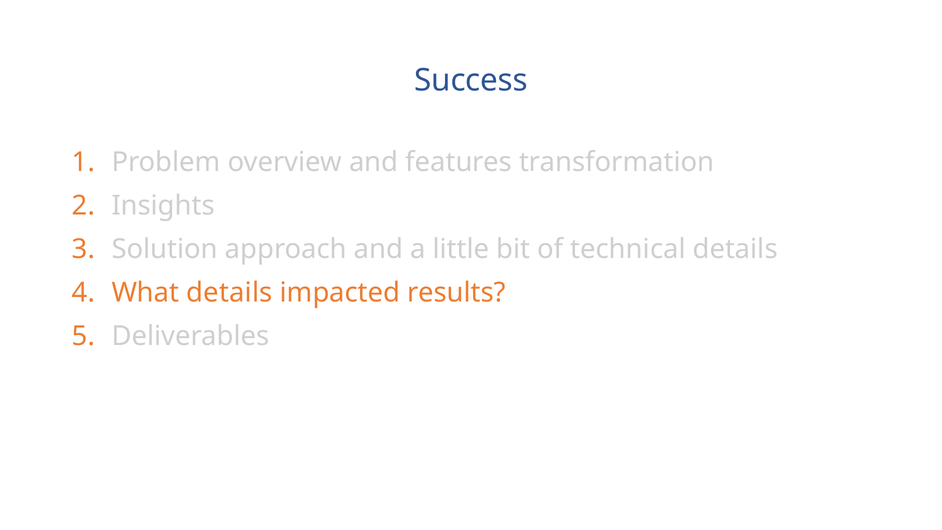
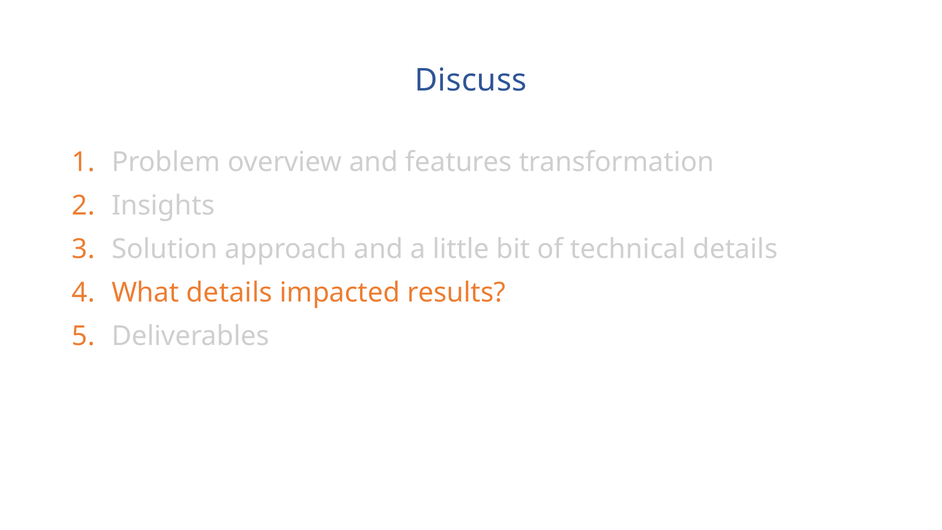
Success: Success -> Discuss
